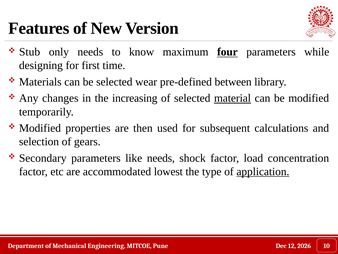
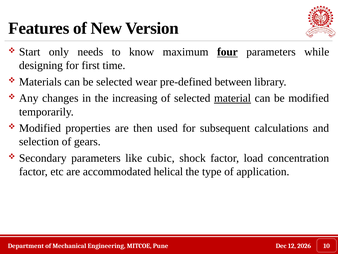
Stub: Stub -> Start
like needs: needs -> cubic
lowest: lowest -> helical
application underline: present -> none
